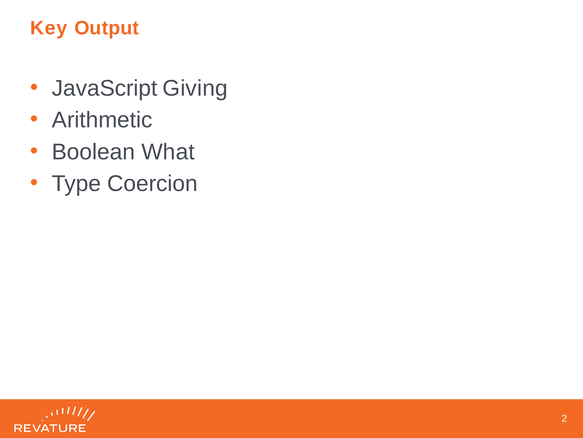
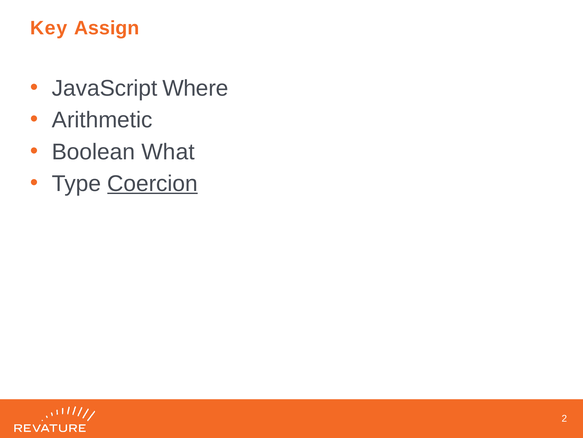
Output: Output -> Assign
Giving: Giving -> Where
Coercion underline: none -> present
